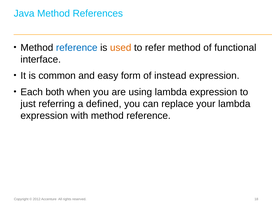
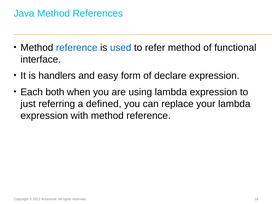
used colour: orange -> blue
common: common -> handlers
instead: instead -> declare
